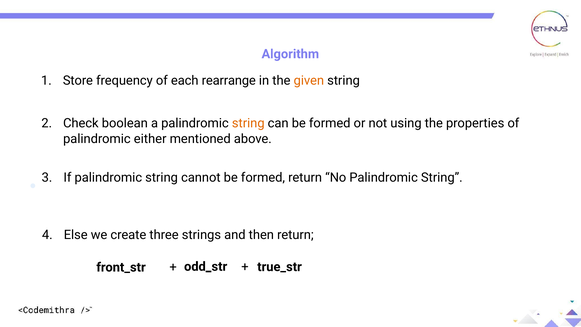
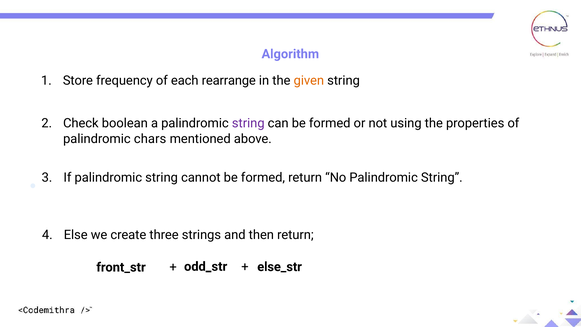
string at (248, 123) colour: orange -> purple
either: either -> chars
true_str: true_str -> else_str
